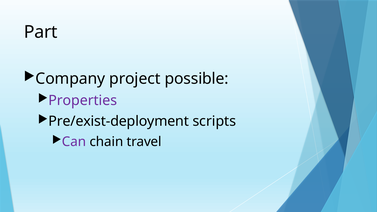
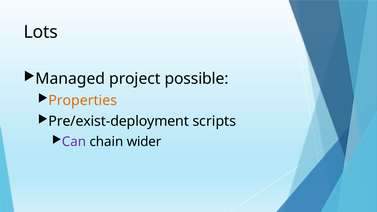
Part: Part -> Lots
Company: Company -> Managed
Properties colour: purple -> orange
travel: travel -> wider
